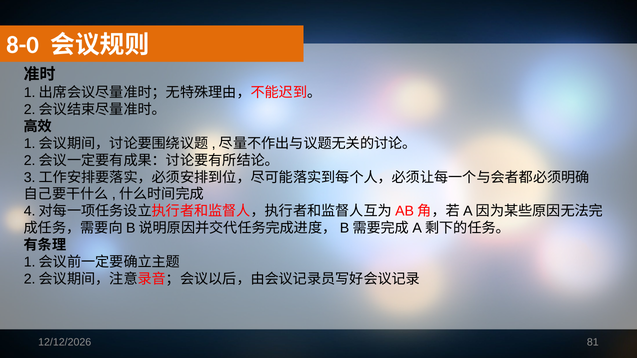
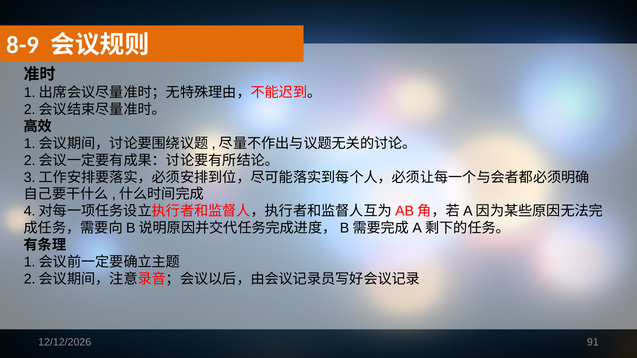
8-0: 8-0 -> 8-9
81: 81 -> 91
